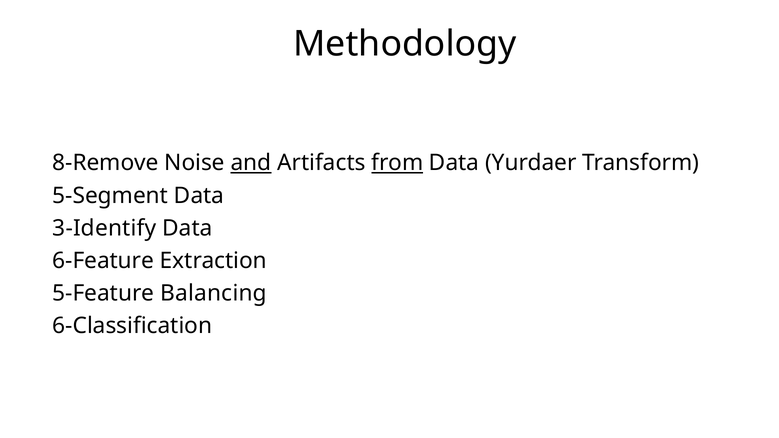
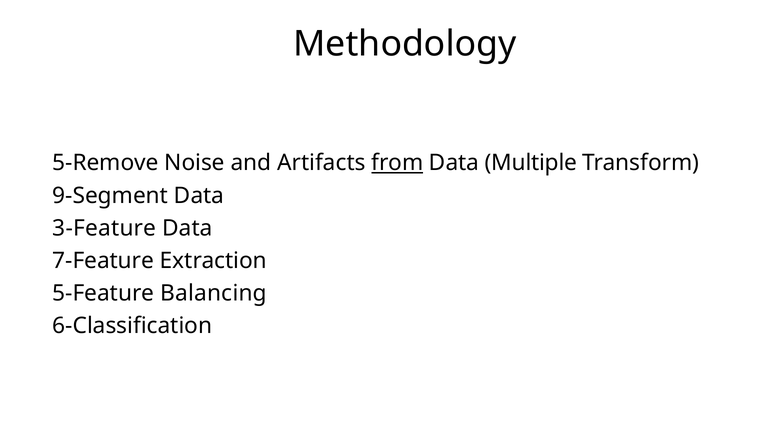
8-Remove: 8-Remove -> 5-Remove
and underline: present -> none
Yurdaer: Yurdaer -> Multiple
5-Segment: 5-Segment -> 9-Segment
3-Identify: 3-Identify -> 3-Feature
6-Feature: 6-Feature -> 7-Feature
